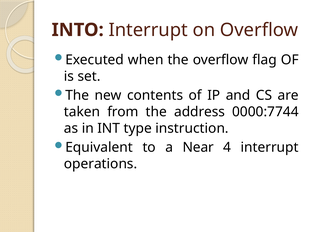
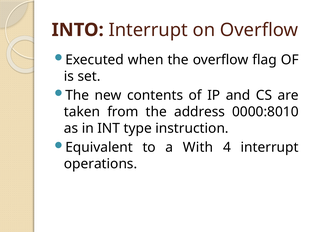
0000:7744: 0000:7744 -> 0000:8010
Near: Near -> With
